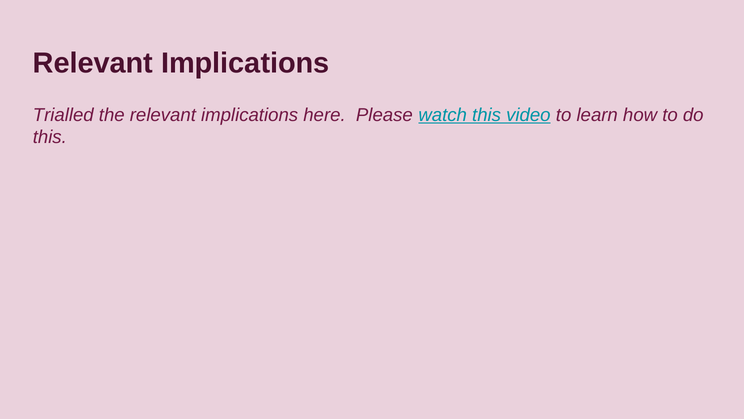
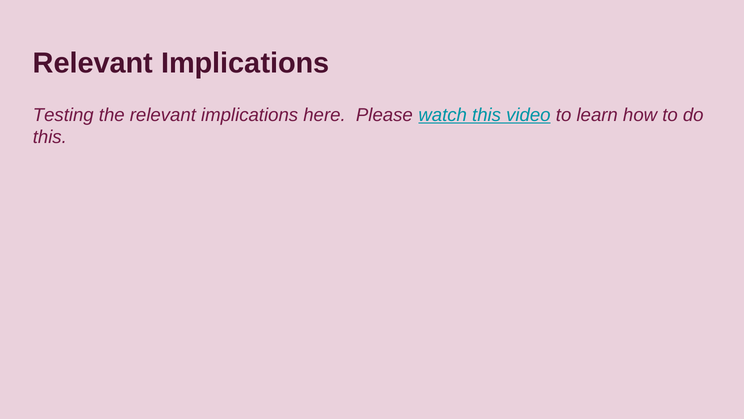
Trialled: Trialled -> Testing
